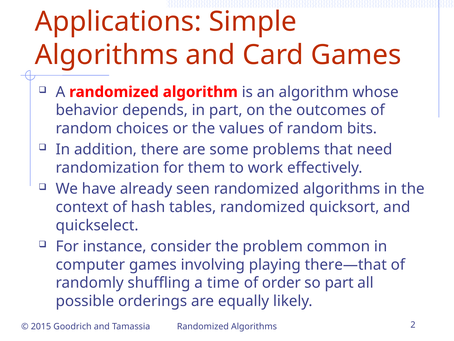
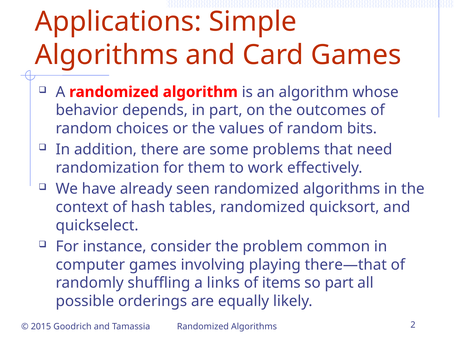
time: time -> links
order: order -> items
